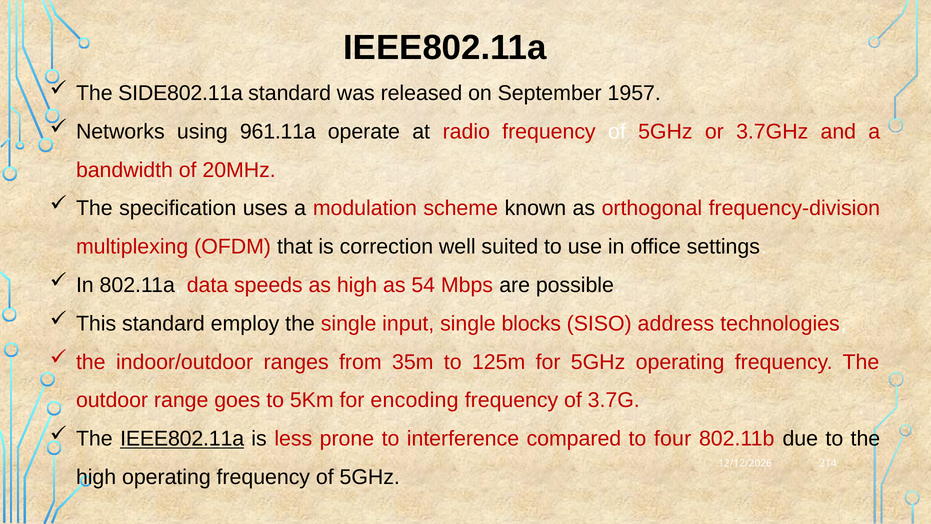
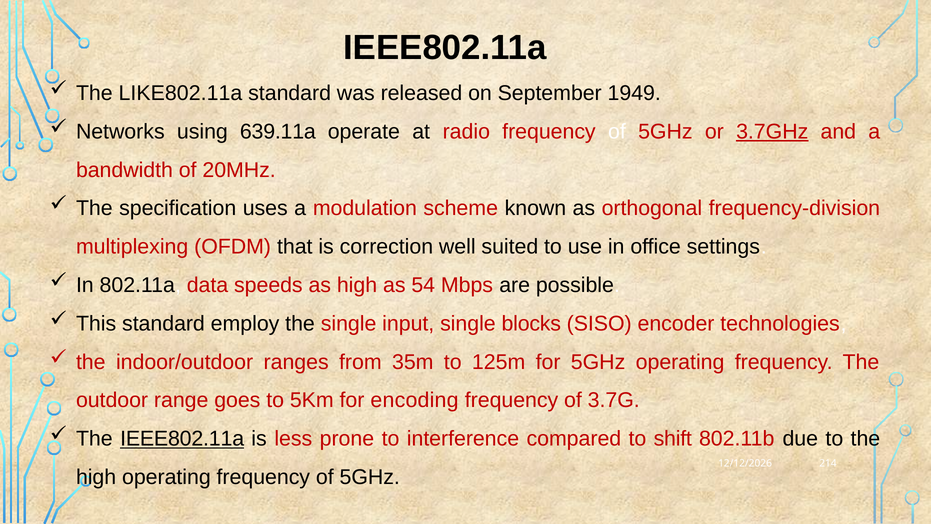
SIDE802.11a: SIDE802.11a -> LIKE802.11a
1957: 1957 -> 1949
961.11a: 961.11a -> 639.11a
3.7GHz underline: none -> present
address: address -> encoder
four: four -> shift
